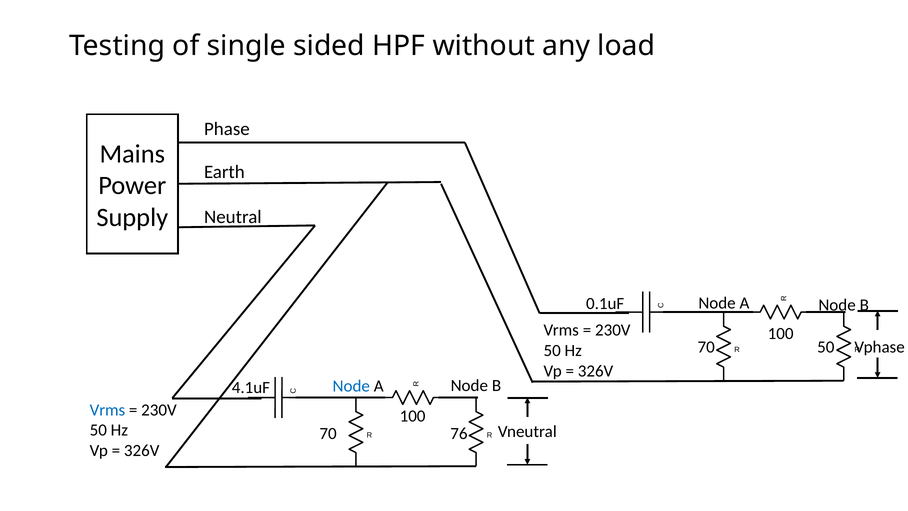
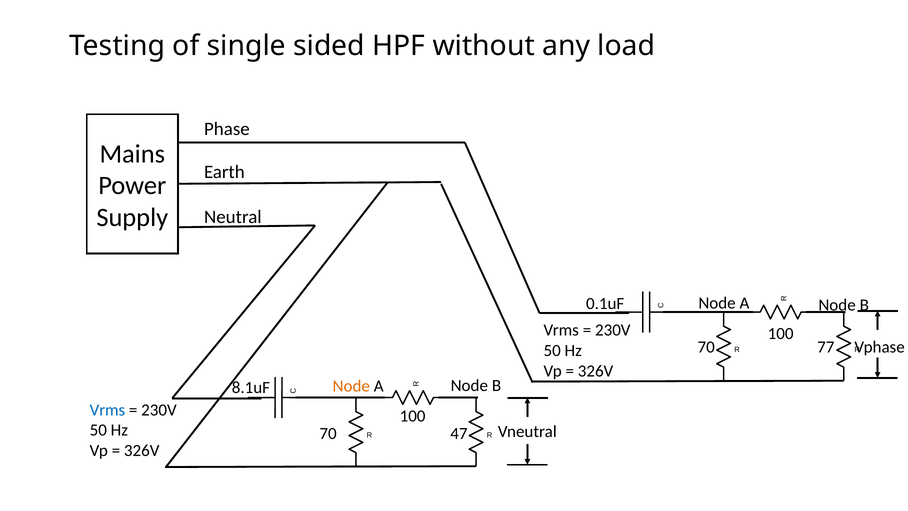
70 50: 50 -> 77
Node at (351, 386) colour: blue -> orange
4.1uF: 4.1uF -> 8.1uF
76: 76 -> 47
